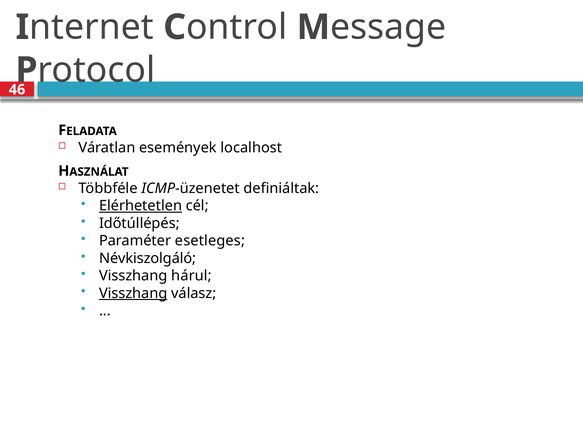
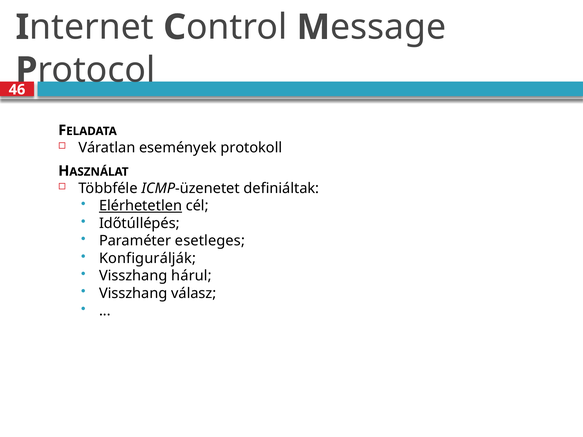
localhost: localhost -> protokoll
Névkiszolgáló: Névkiszolgáló -> Konfigurálják
Visszhang at (133, 293) underline: present -> none
